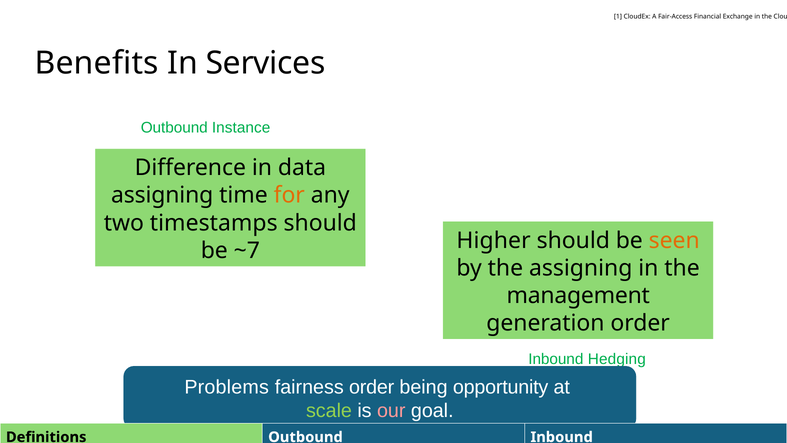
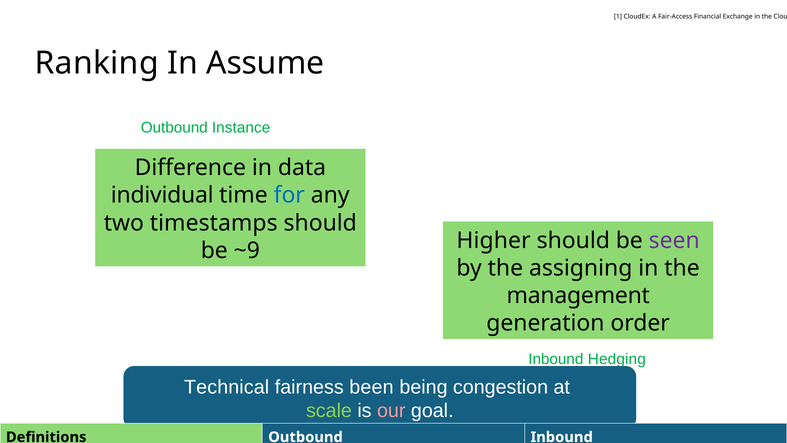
Benefits: Benefits -> Ranking
Services: Services -> Assume
assigning at (162, 195): assigning -> individual
for colour: orange -> blue
seen colour: orange -> purple
~7: ~7 -> ~9
Problems: Problems -> Technical
fairness order: order -> been
opportunity: opportunity -> congestion
